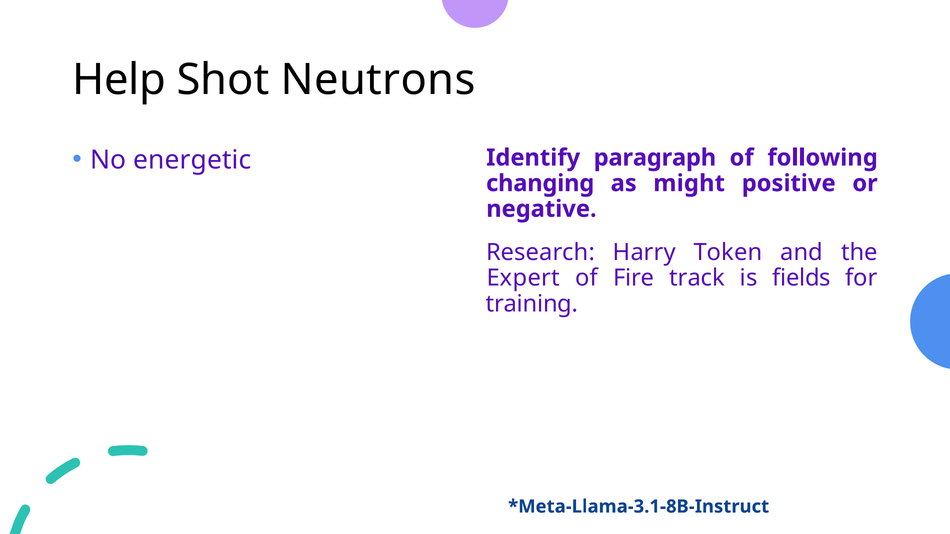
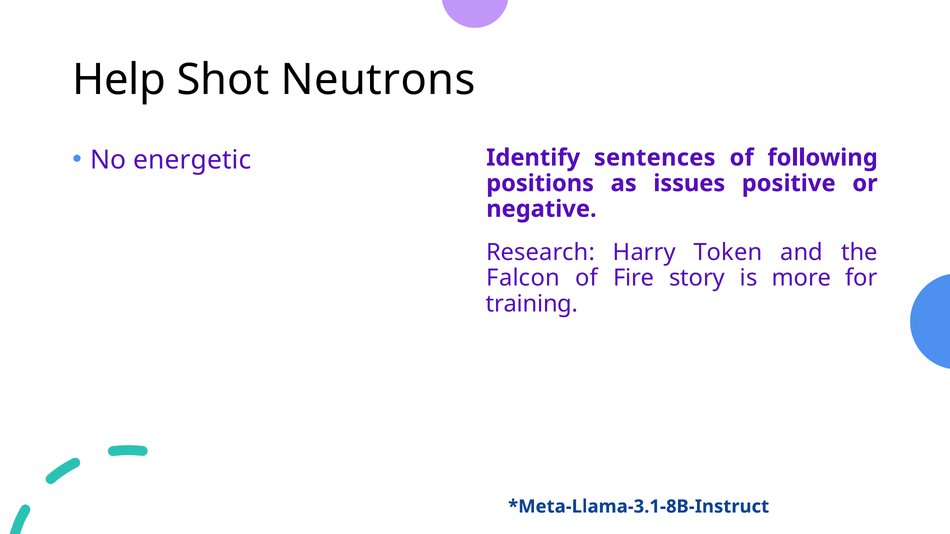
paragraph: paragraph -> sentences
changing: changing -> positions
might: might -> issues
Expert: Expert -> Falcon
track: track -> story
fields: fields -> more
